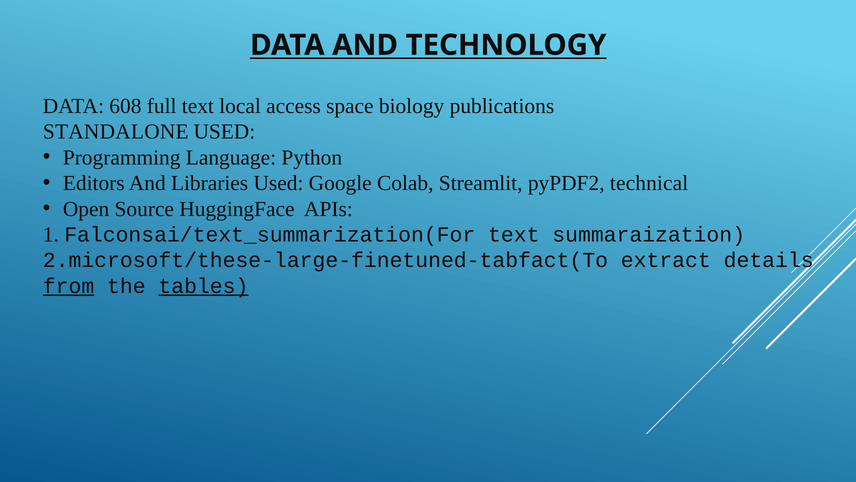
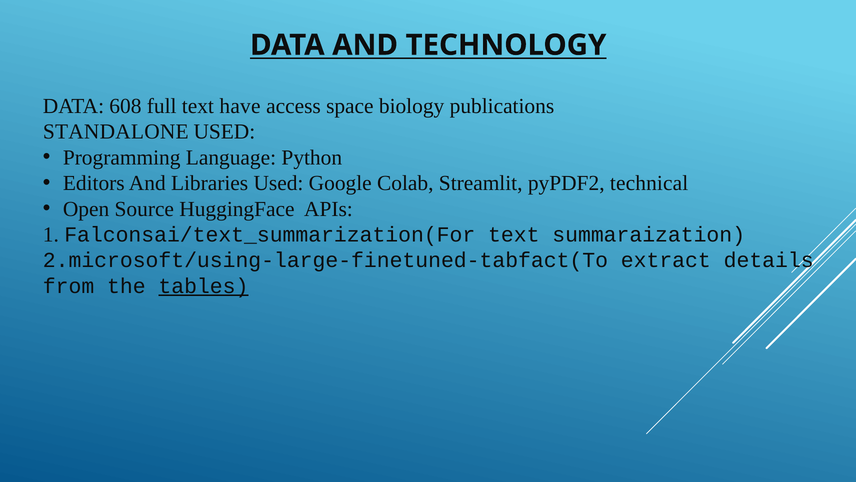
local: local -> have
2.microsoft/these-large-finetuned-tabfact(To: 2.microsoft/these-large-finetuned-tabfact(To -> 2.microsoft/using-large-finetuned-tabfact(To
from underline: present -> none
